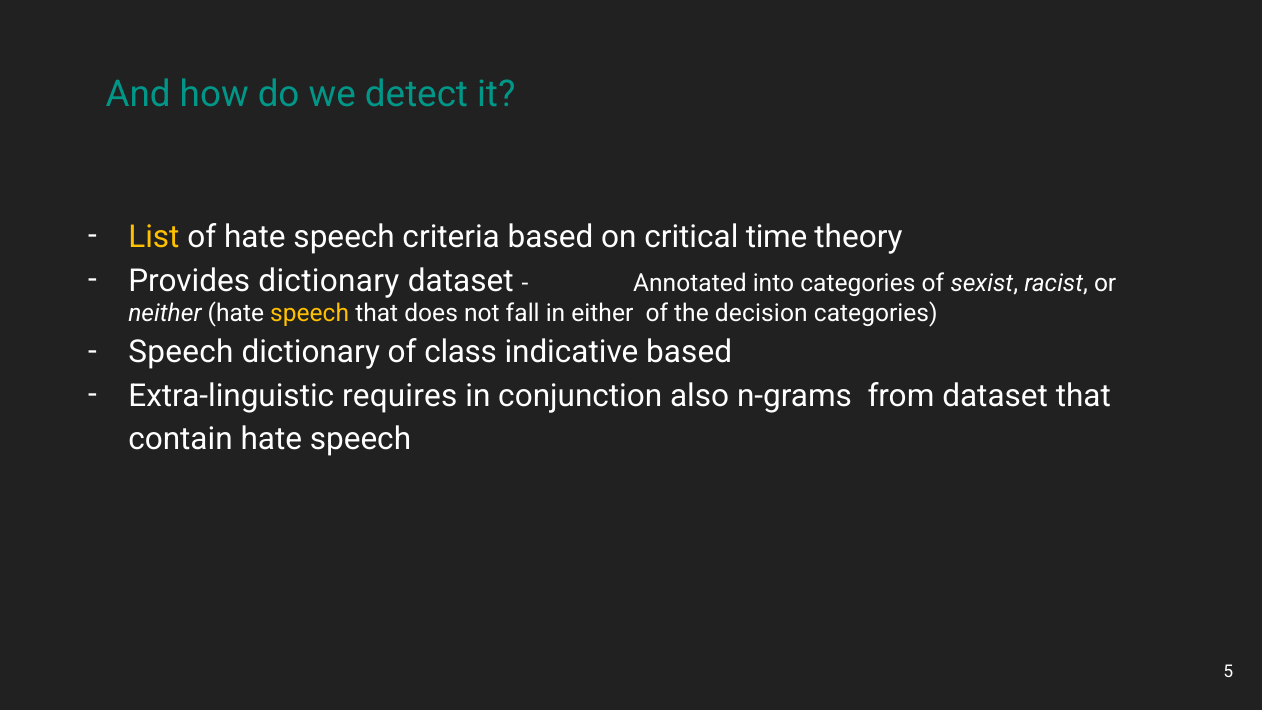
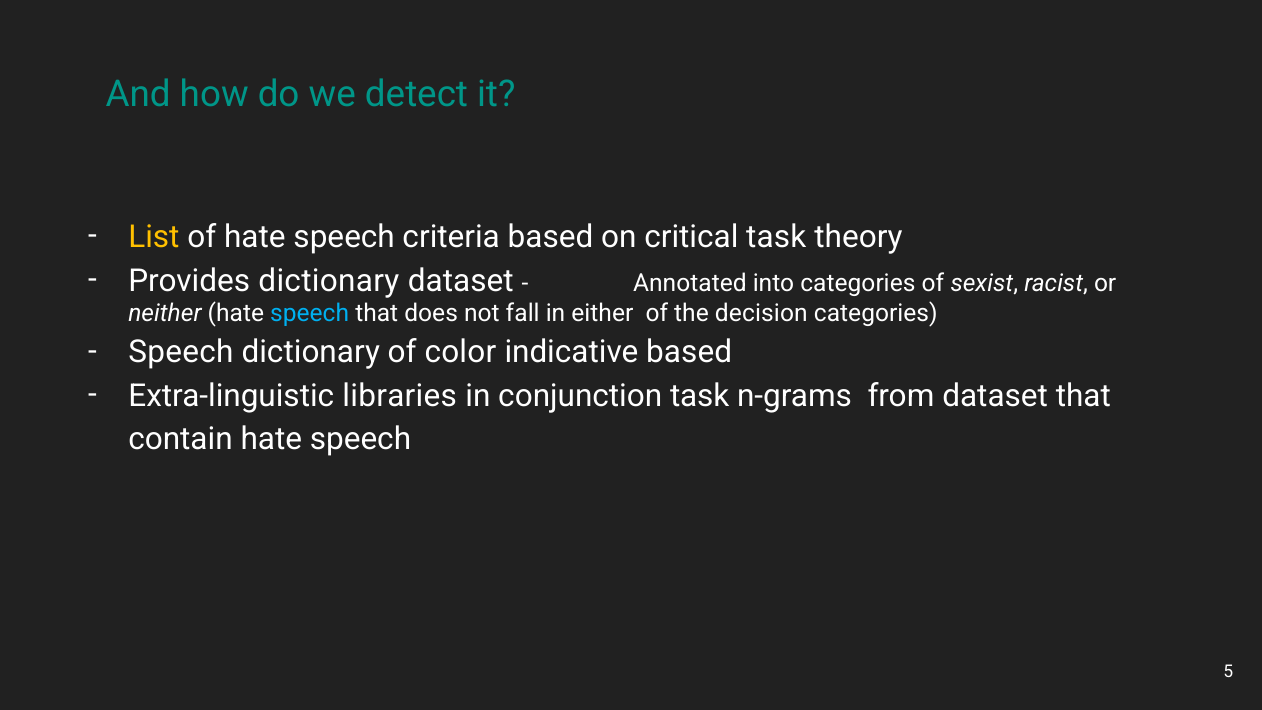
critical time: time -> task
speech at (310, 314) colour: yellow -> light blue
class: class -> color
requires: requires -> libraries
conjunction also: also -> task
